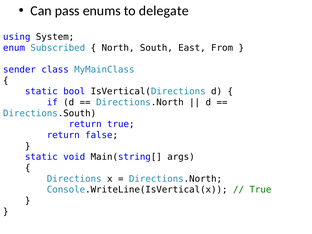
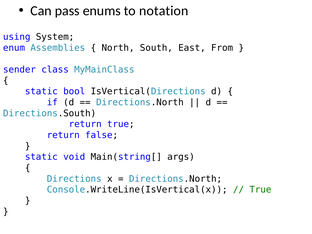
delegate: delegate -> notation
Subscribed: Subscribed -> Assemblies
